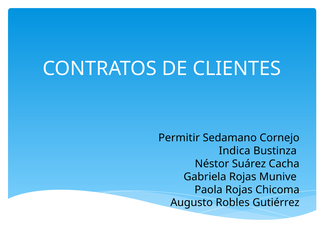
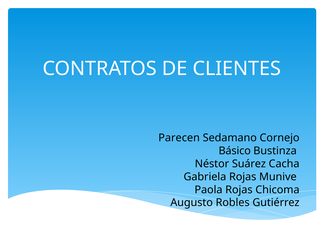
Permitir: Permitir -> Parecen
Indica: Indica -> Básico
